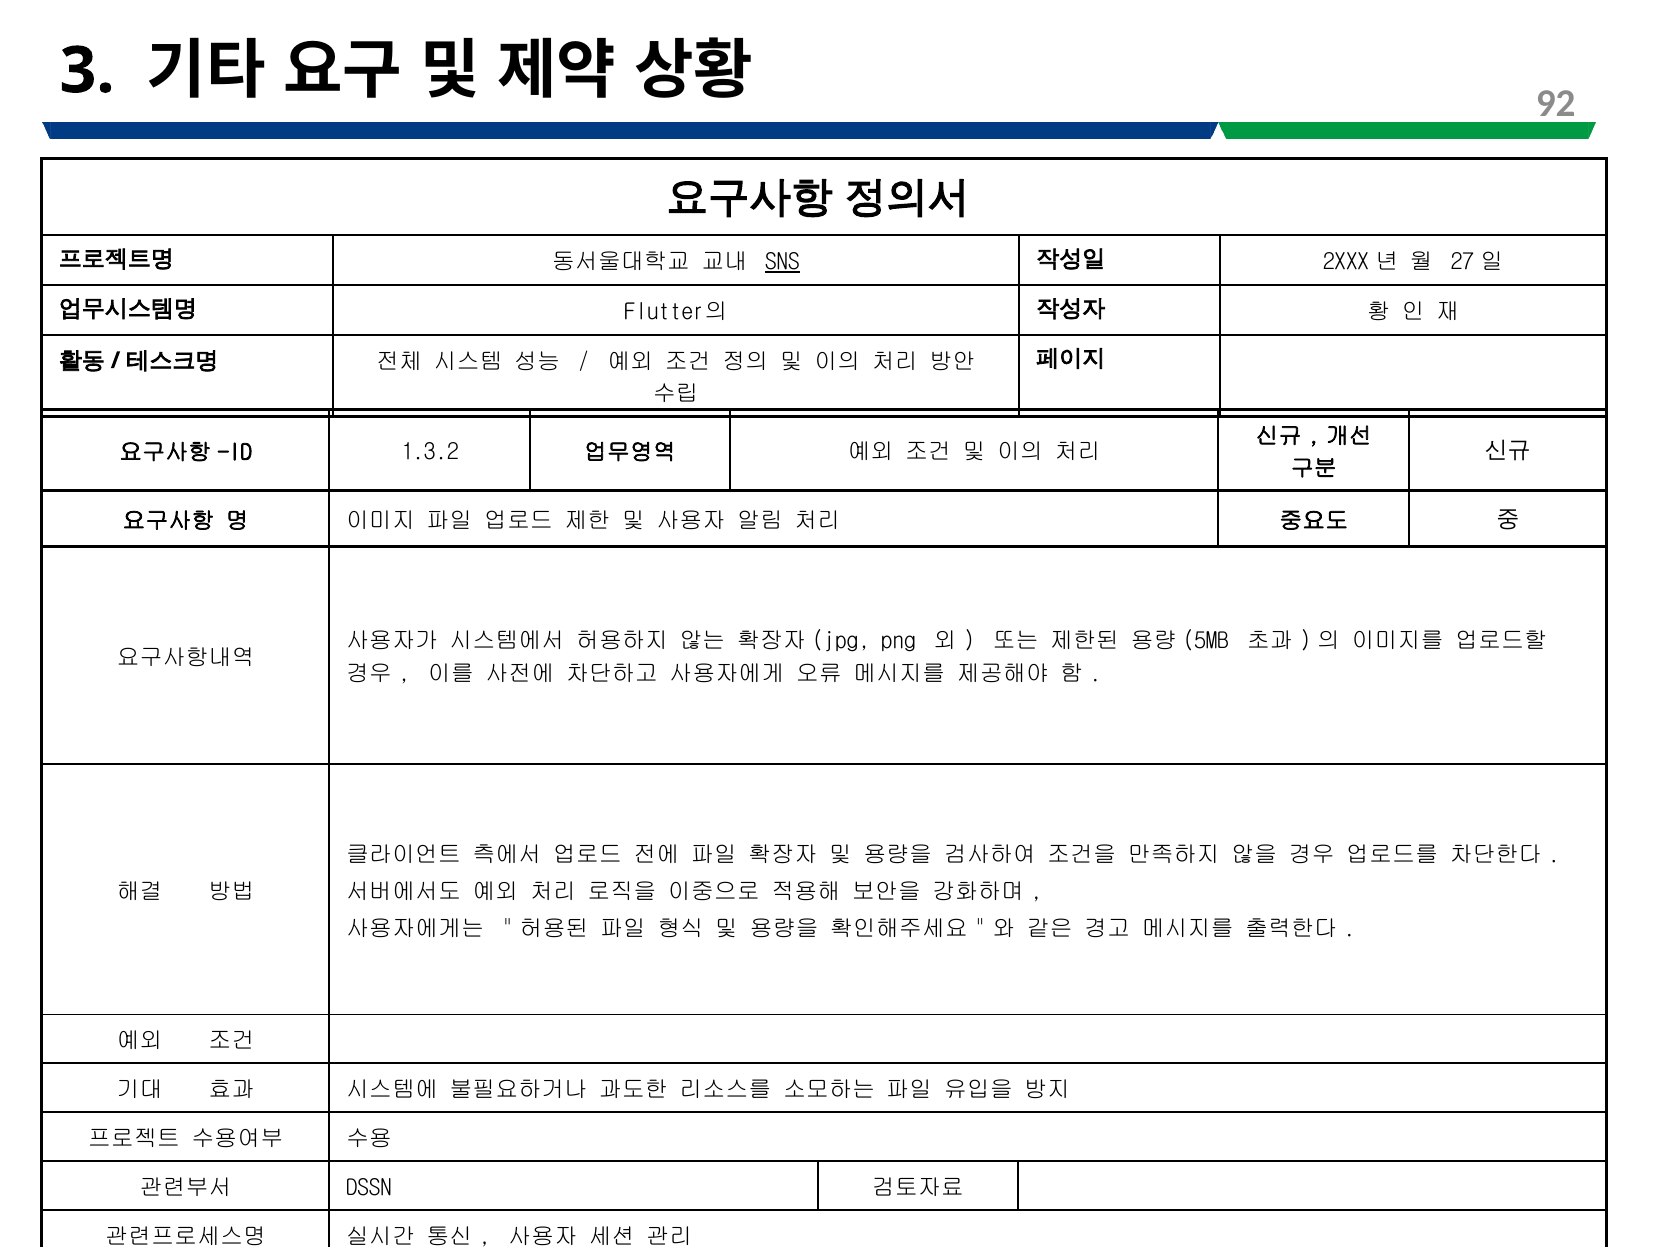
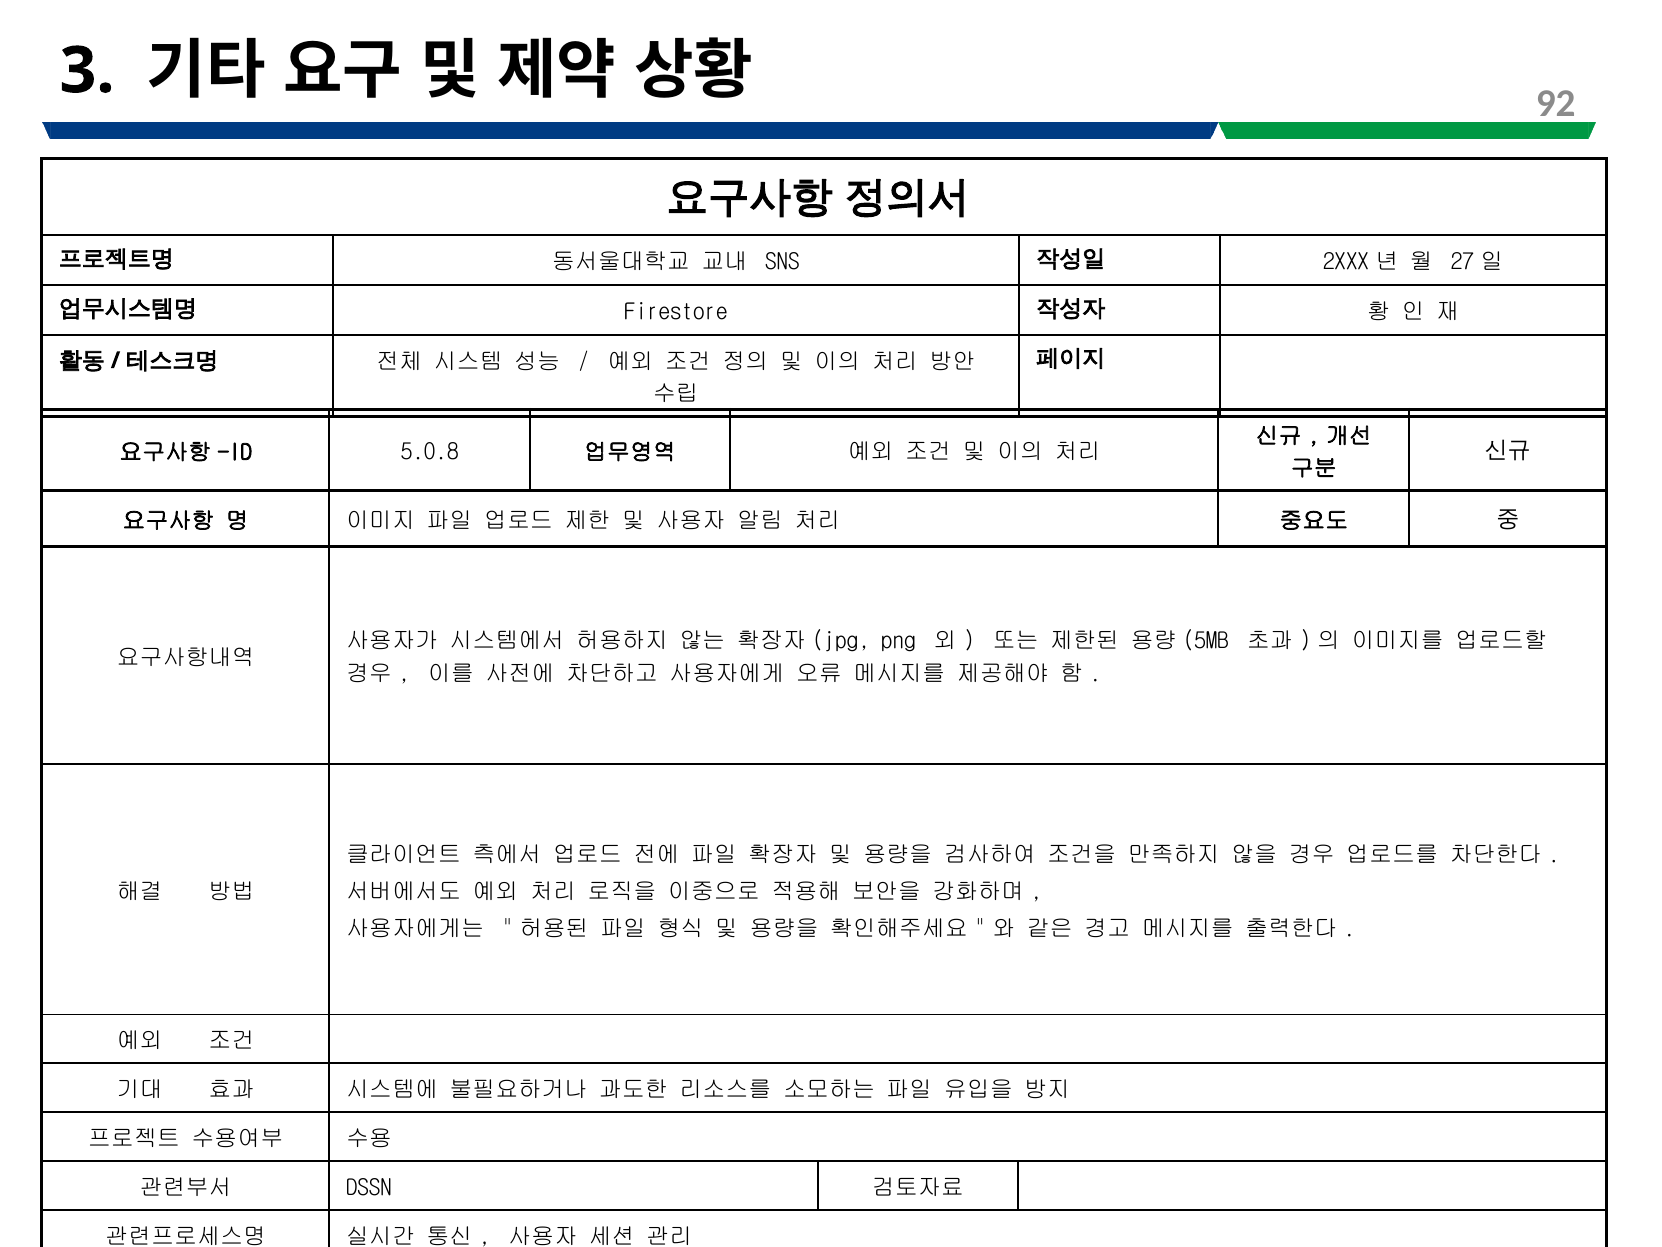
SNS underline: present -> none
Flutter의: Flutter의 -> Firestore
1.3.2: 1.3.2 -> 5.0.8
